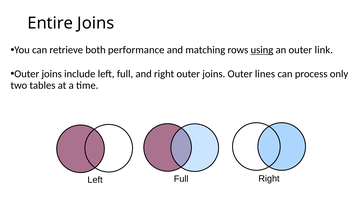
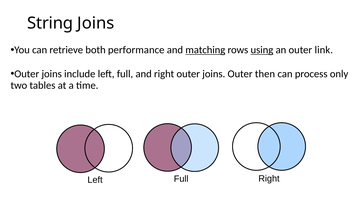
Entire: Entire -> String
matching underline: none -> present
lines: lines -> then
